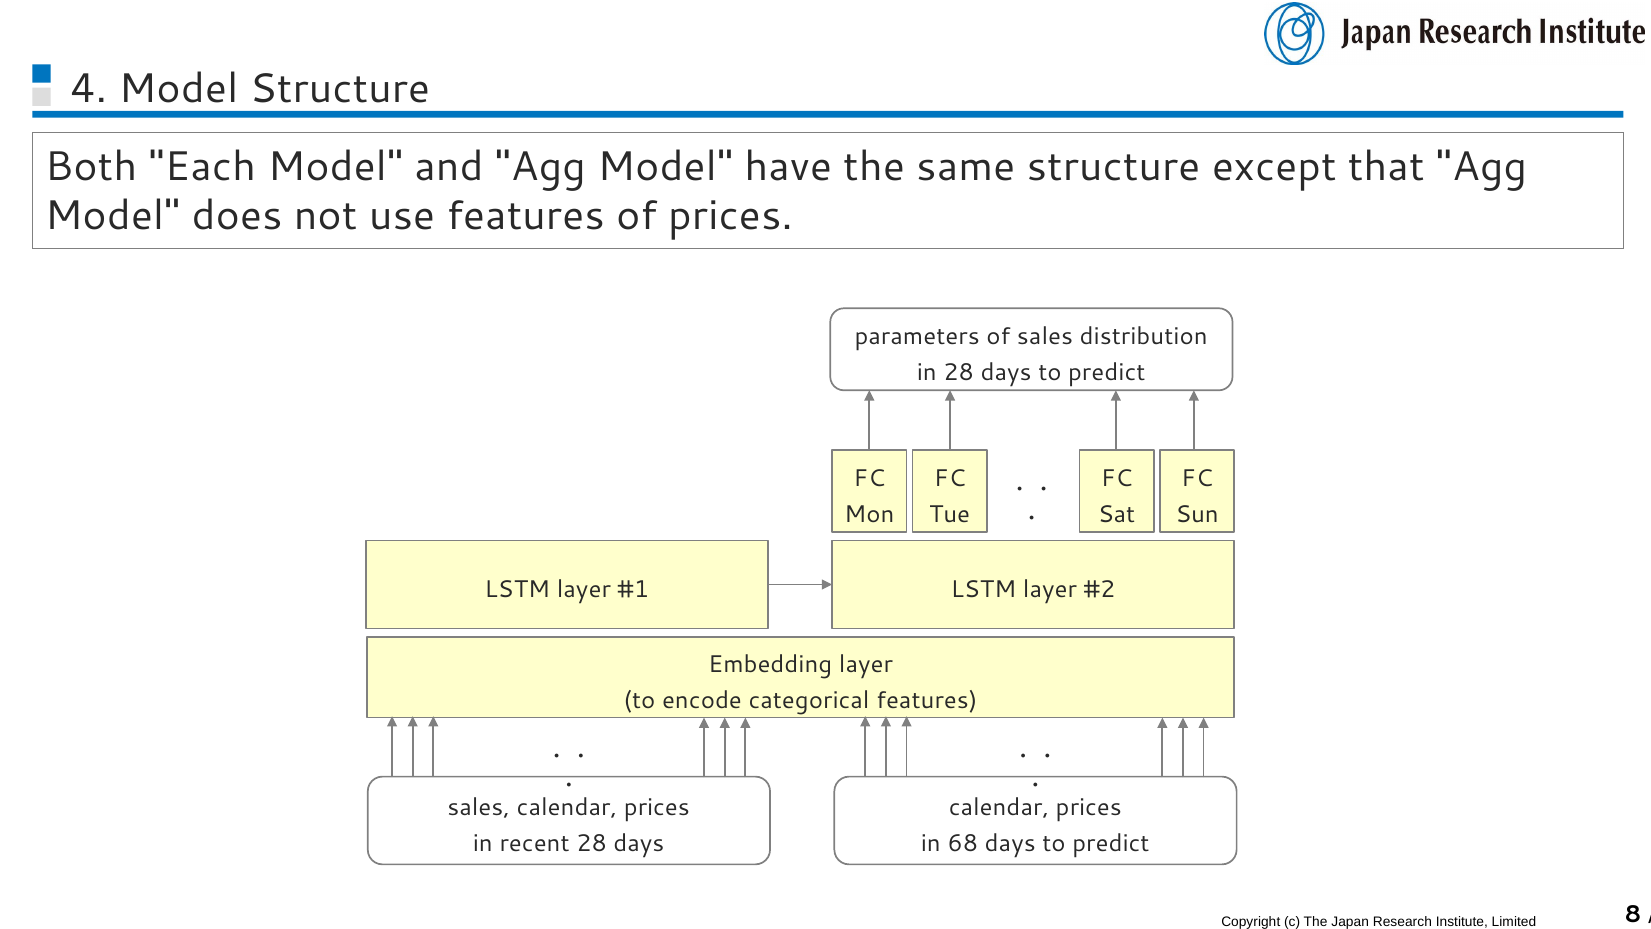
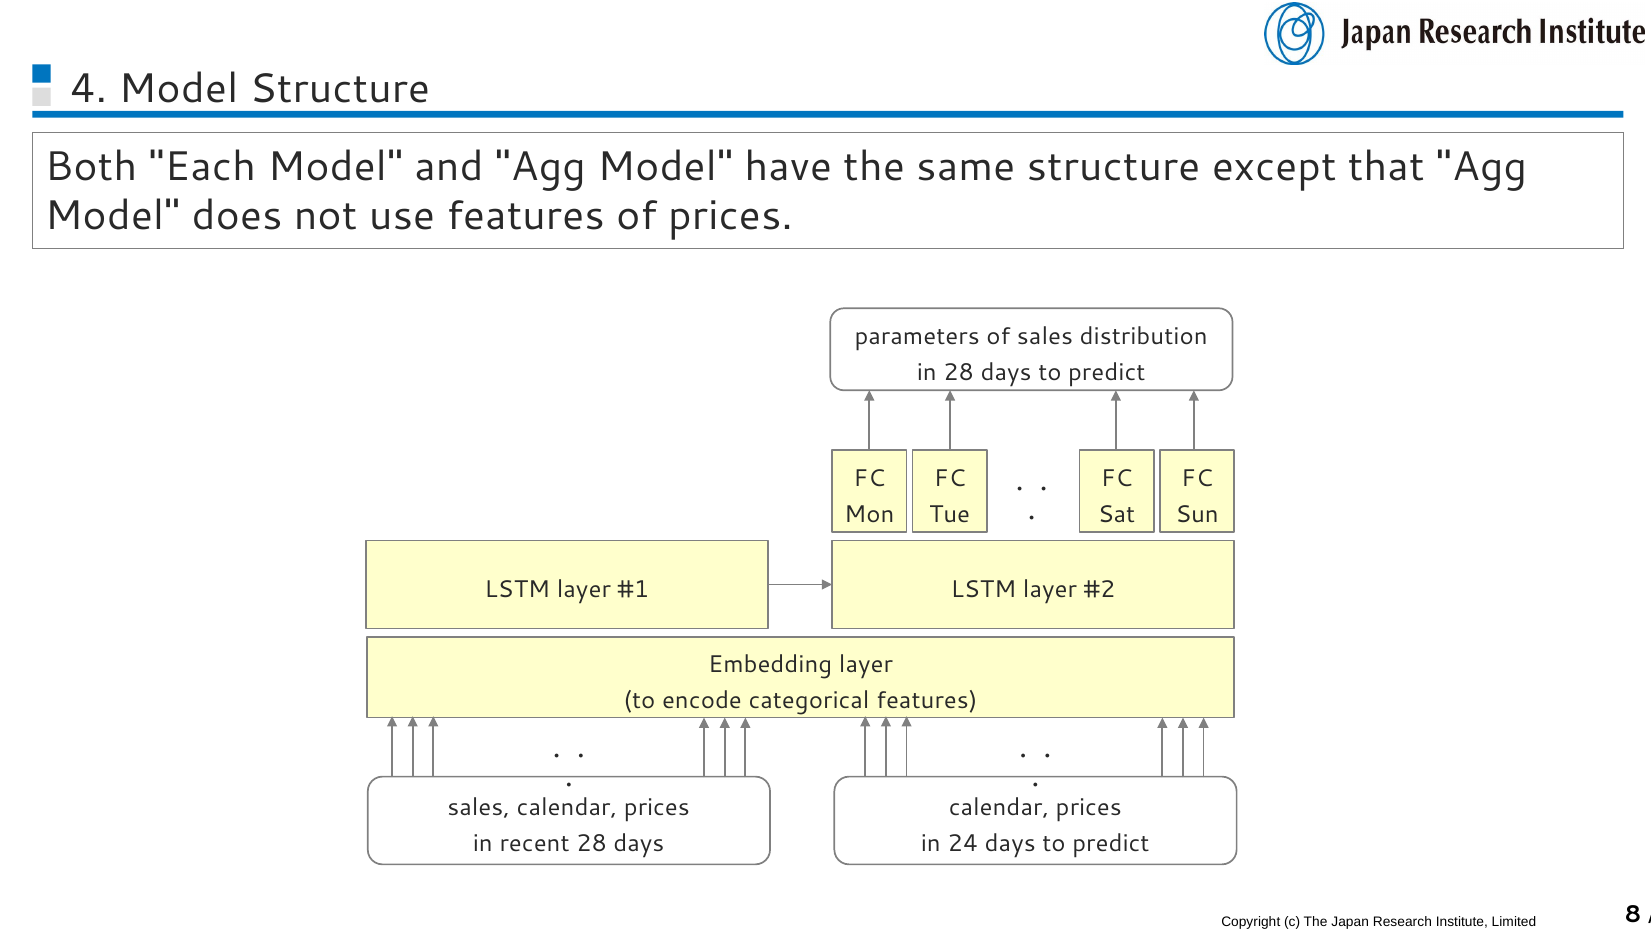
68: 68 -> 24
